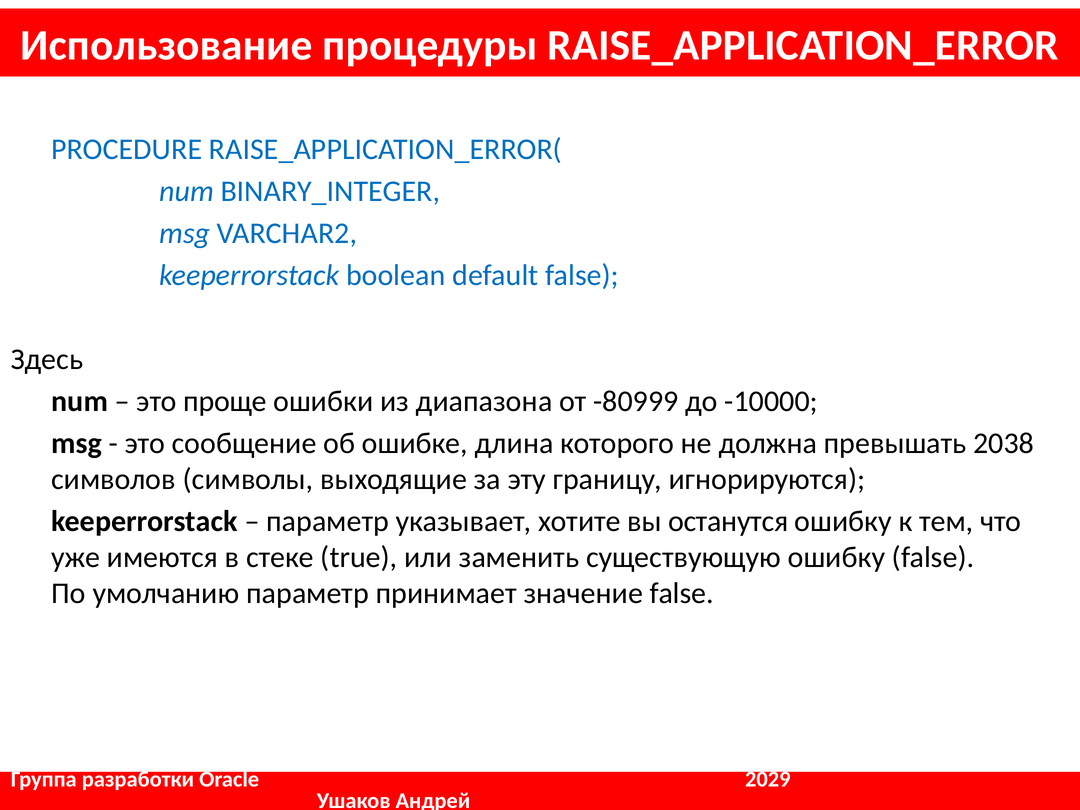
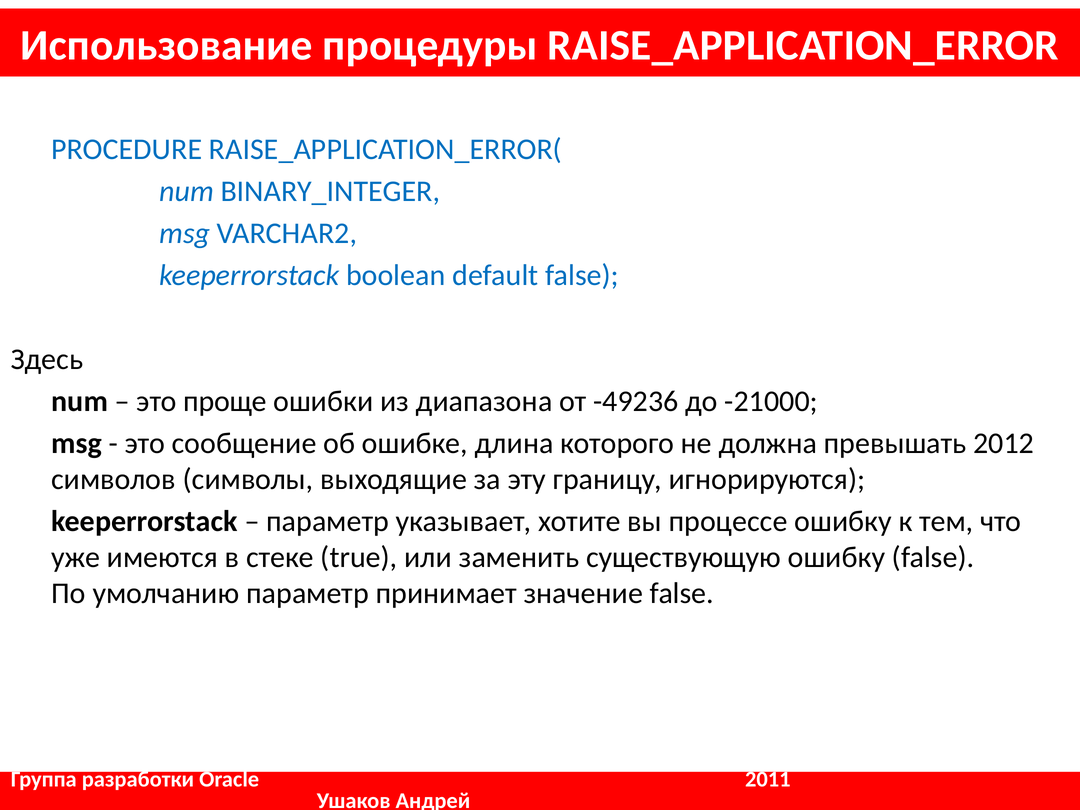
-80999: -80999 -> -49236
-10000: -10000 -> -21000
2038: 2038 -> 2012
останутся: останутся -> процессе
2029: 2029 -> 2011
